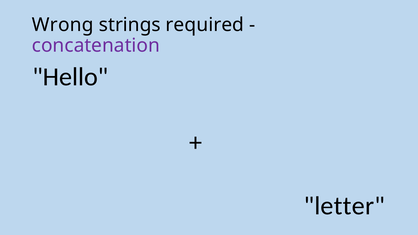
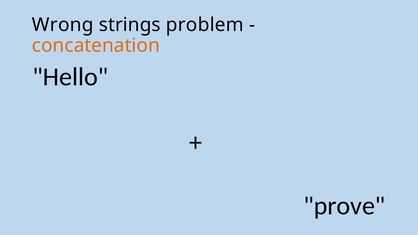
required: required -> problem
concatenation colour: purple -> orange
letter: letter -> prove
